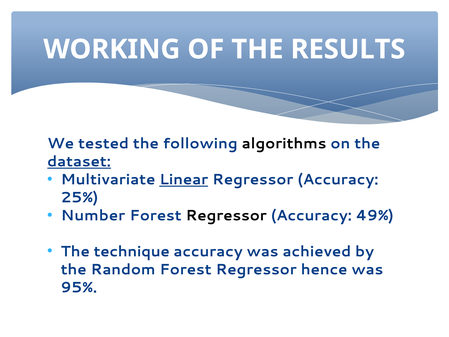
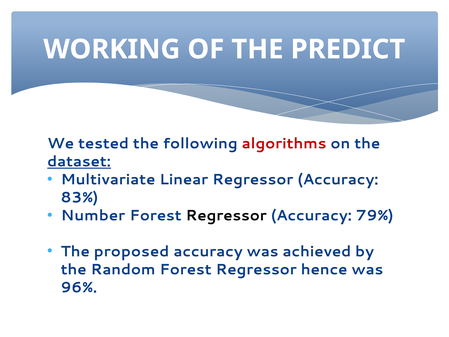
RESULTS: RESULTS -> PREDICT
algorithms colour: black -> red
Linear underline: present -> none
25%: 25% -> 83%
49%: 49% -> 79%
technique: technique -> proposed
95%: 95% -> 96%
